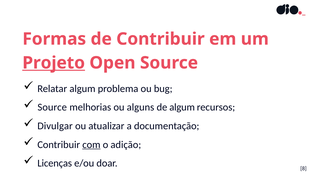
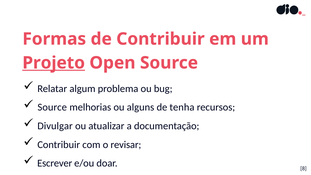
de algum: algum -> tenha
com underline: present -> none
adição: adição -> revisar
Licenças: Licenças -> Escrever
